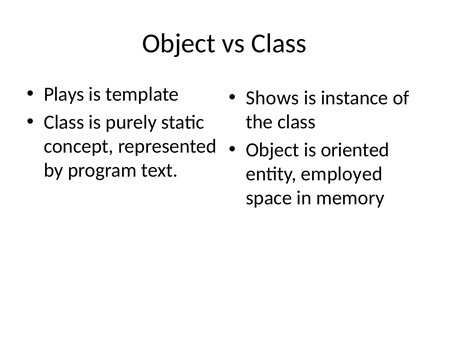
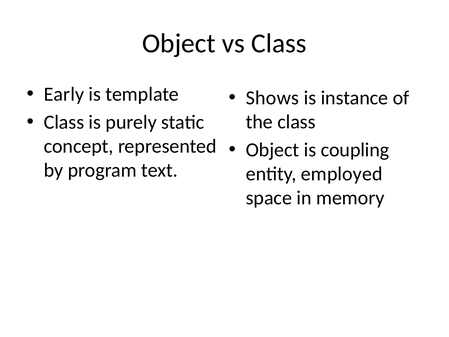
Plays: Plays -> Early
oriented: oriented -> coupling
